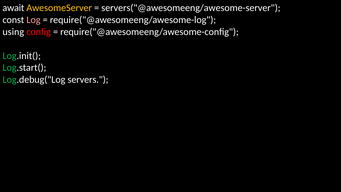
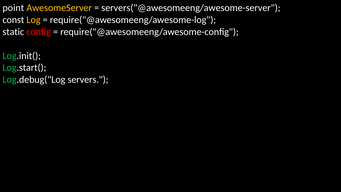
await: await -> point
Log colour: pink -> yellow
using: using -> static
